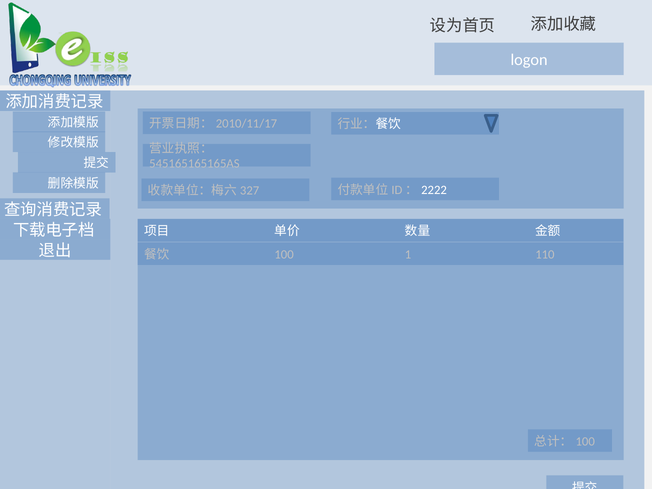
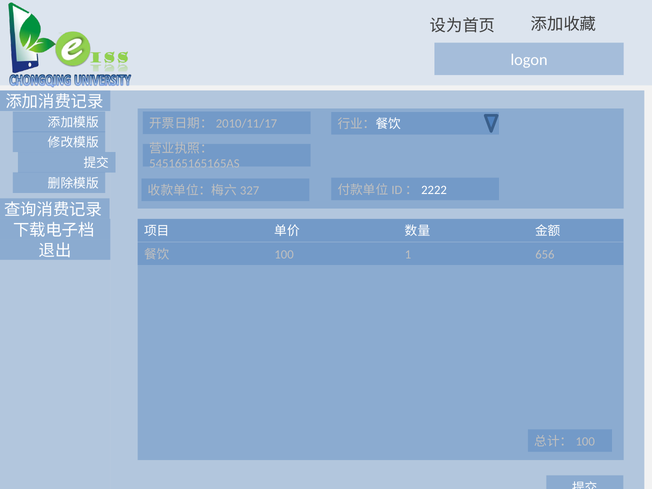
110: 110 -> 656
